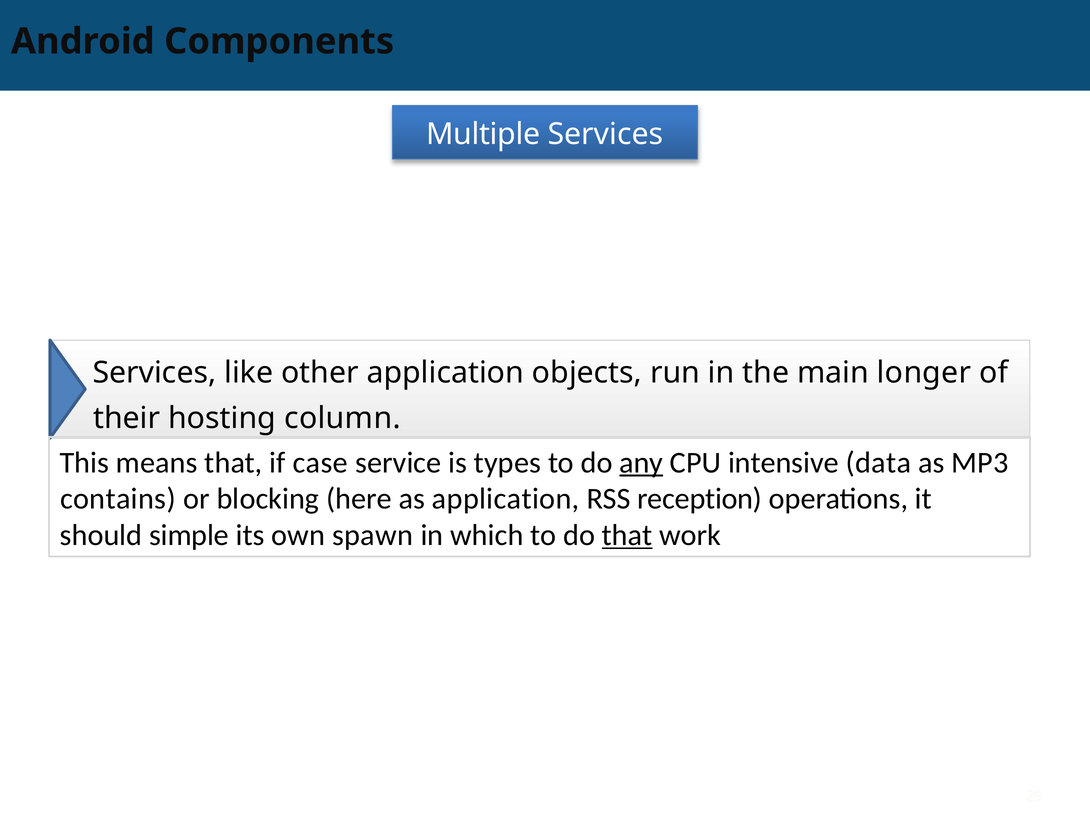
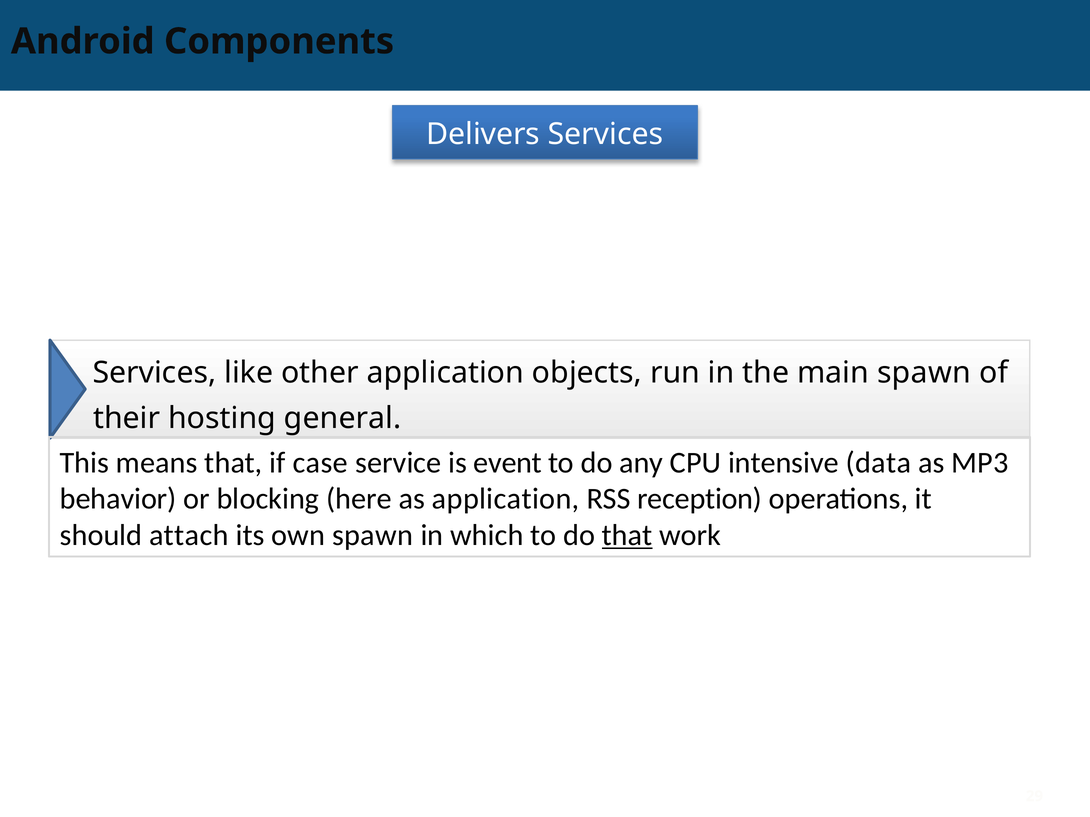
Multiple: Multiple -> Delivers
main longer: longer -> spawn
column: column -> general
types: types -> event
any underline: present -> none
contains: contains -> behavior
simple: simple -> attach
